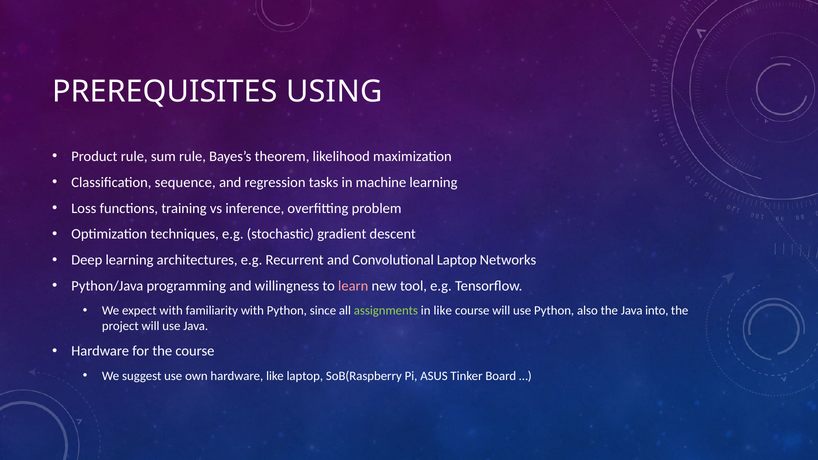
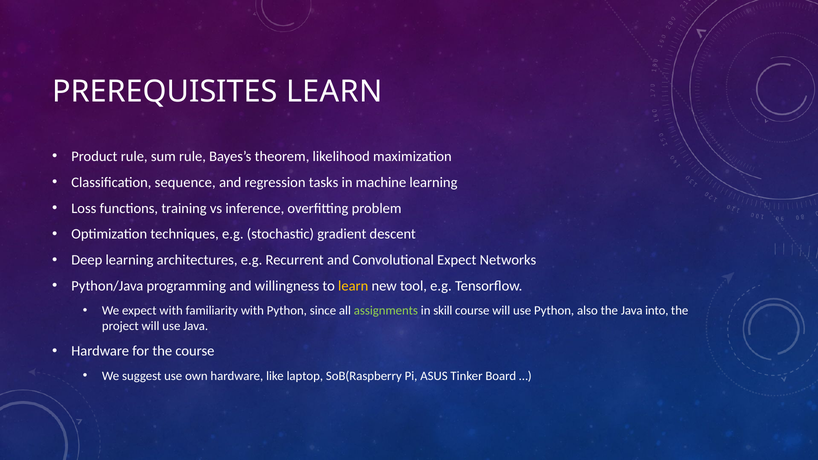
PREREQUISITES USING: USING -> LEARN
Convolutional Laptop: Laptop -> Expect
learn at (353, 286) colour: pink -> yellow
in like: like -> skill
